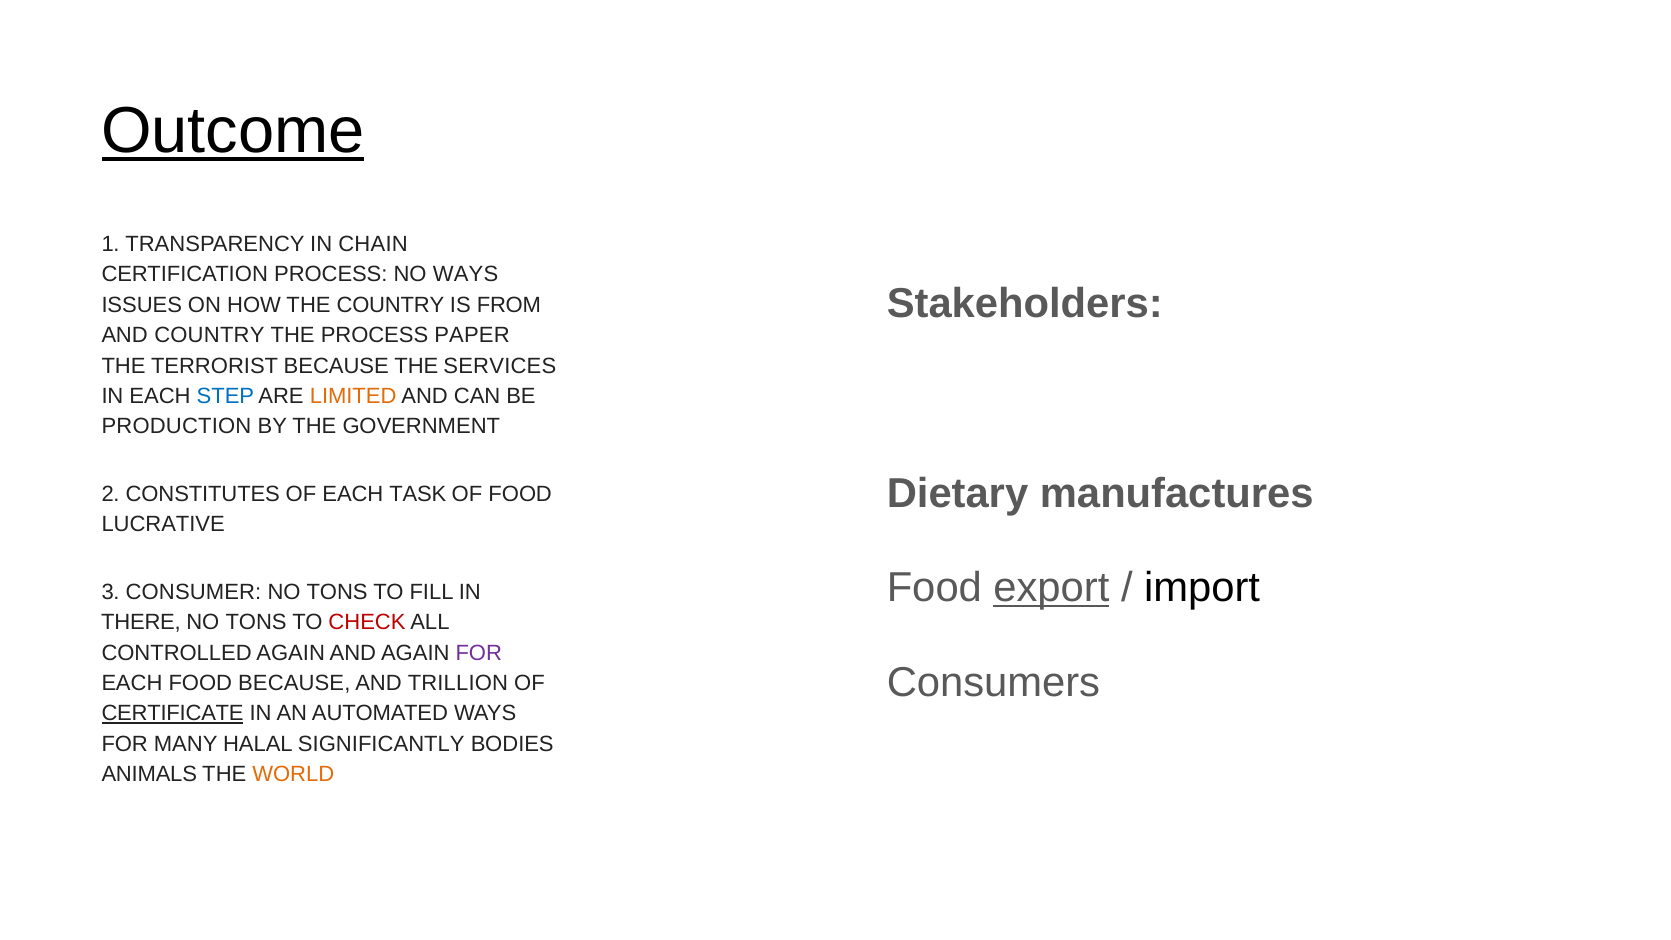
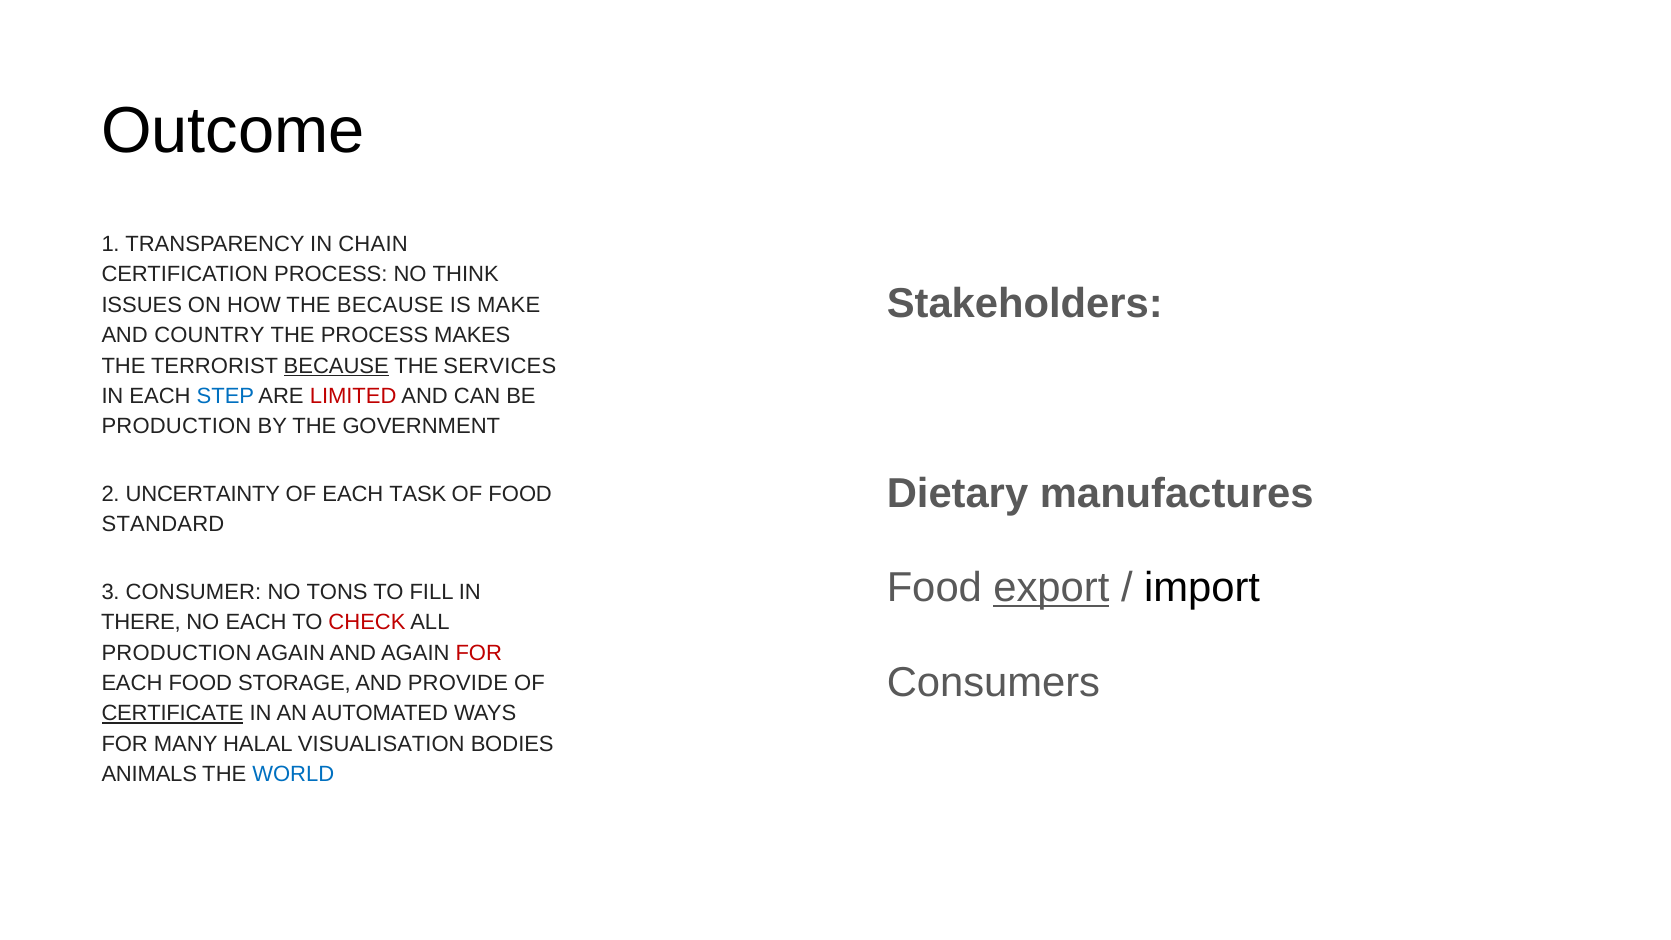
Outcome underline: present -> none
NO WAYS: WAYS -> THINK
THE COUNTRY: COUNTRY -> BECAUSE
FROM: FROM -> MAKE
PAPER: PAPER -> MAKES
BECAUSE at (336, 366) underline: none -> present
LIMITED colour: orange -> red
CONSTITUTES: CONSTITUTES -> UNCERTAINTY
LUCRATIVE: LUCRATIVE -> STANDARD
TONS at (256, 622): TONS -> EACH
CONTROLLED at (177, 653): CONTROLLED -> PRODUCTION
FOR at (479, 653) colour: purple -> red
FOOD BECAUSE: BECAUSE -> STORAGE
TRILLION: TRILLION -> PROVIDE
SIGNIFICANTLY: SIGNIFICANTLY -> VISUALISATION
WORLD colour: orange -> blue
